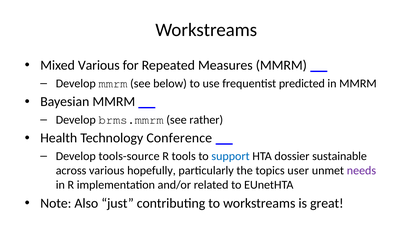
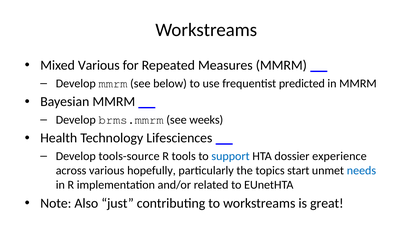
rather: rather -> weeks
Conference: Conference -> Lifesciences
sustainable: sustainable -> experience
user: user -> start
needs colour: purple -> blue
